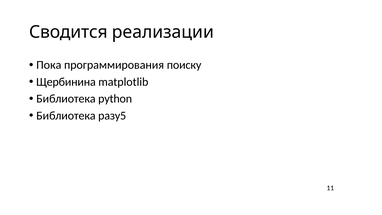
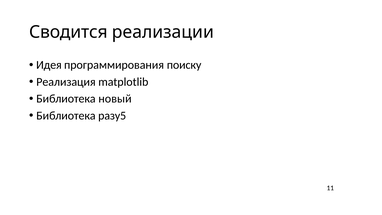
Пока: Пока -> Идея
Щербинина: Щербинина -> Реализация
python: python -> новый
